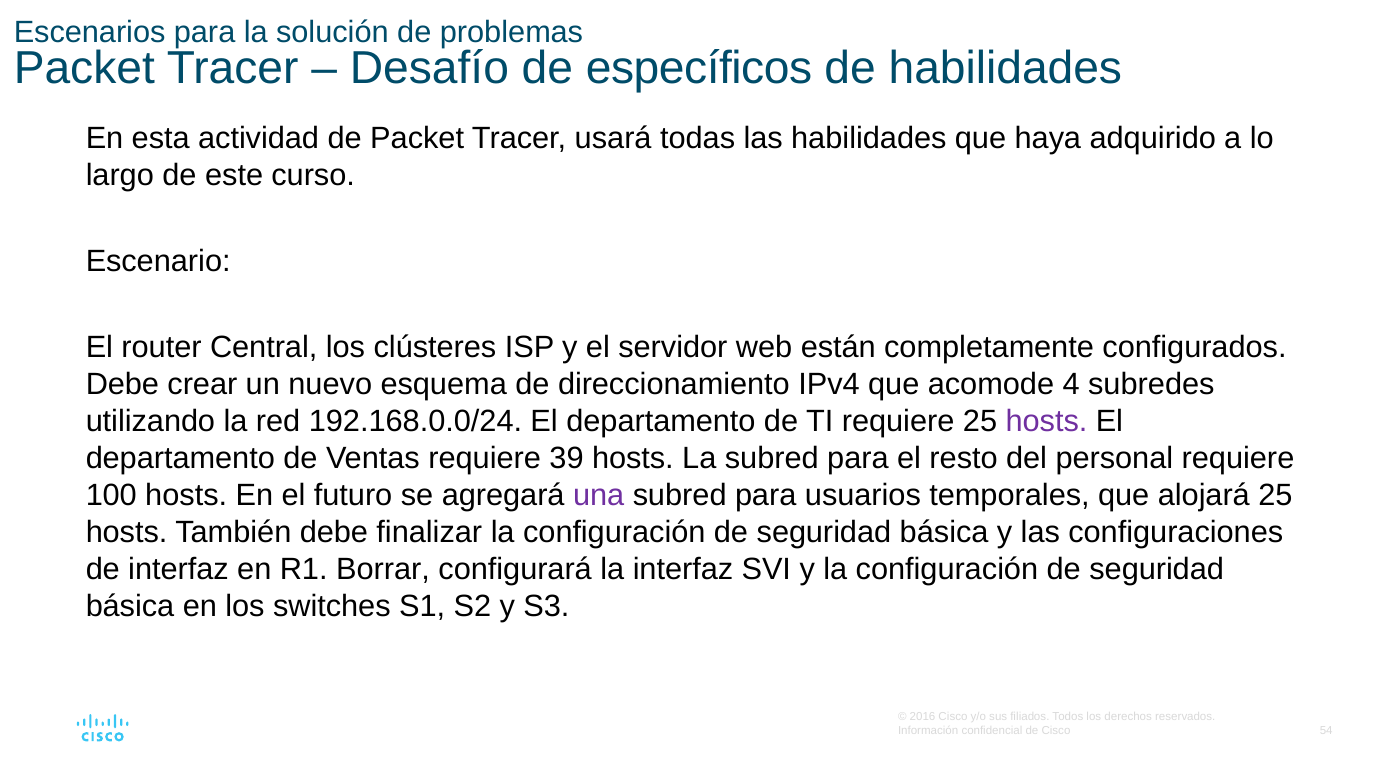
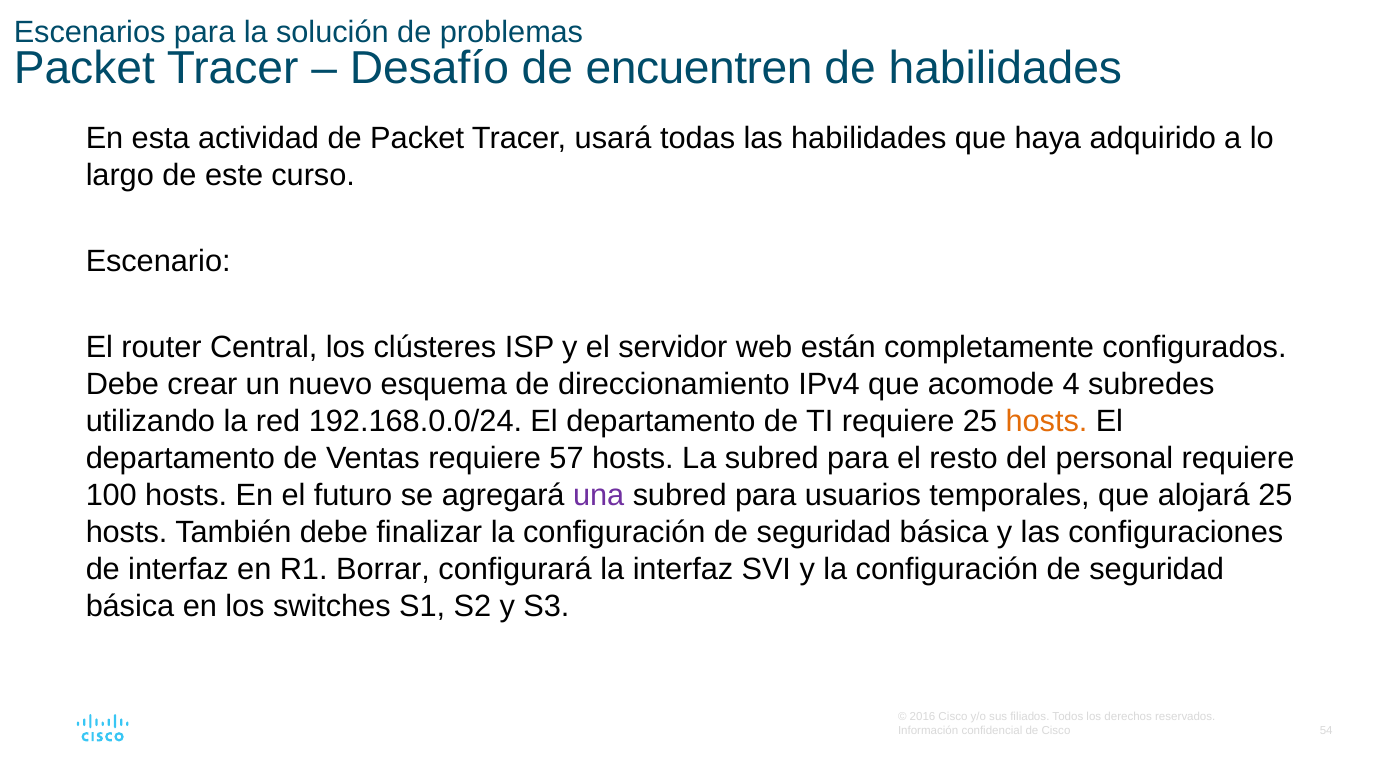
específicos: específicos -> encuentren
hosts at (1047, 421) colour: purple -> orange
39: 39 -> 57
